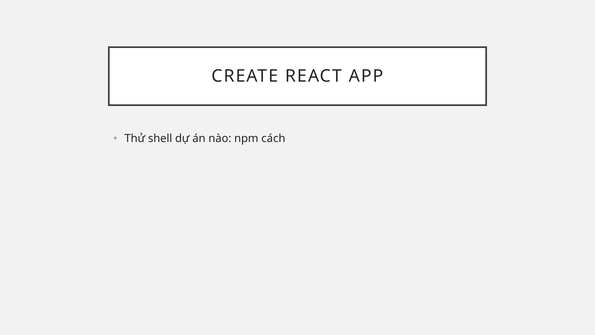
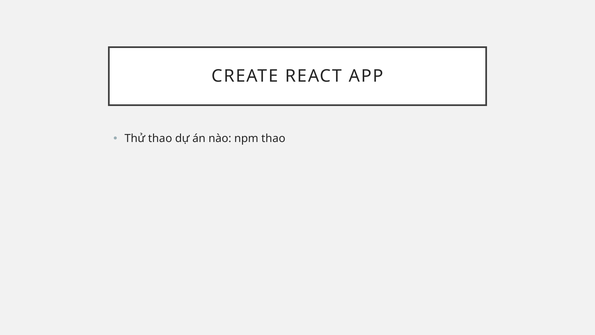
Thử shell: shell -> thao
npm cách: cách -> thao
